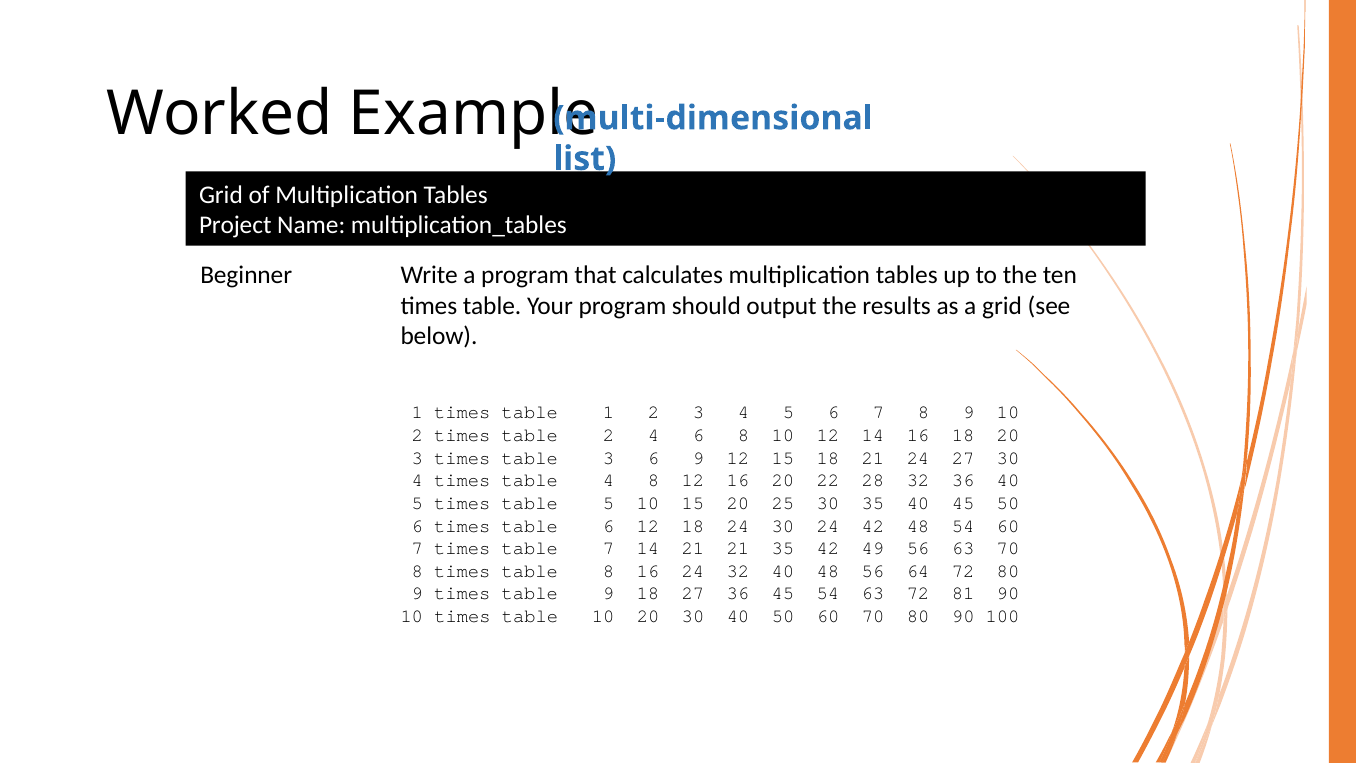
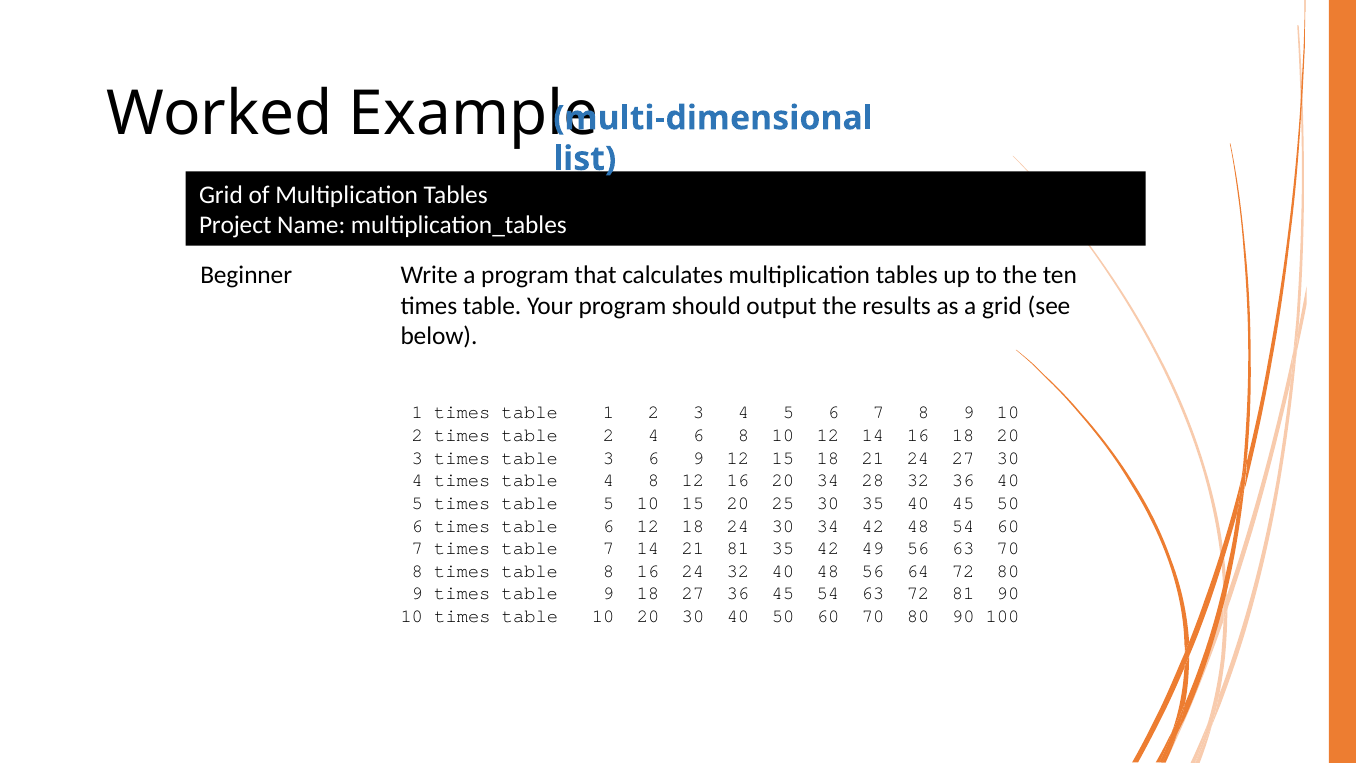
20 22: 22 -> 34
30 24: 24 -> 34
21 21: 21 -> 81
